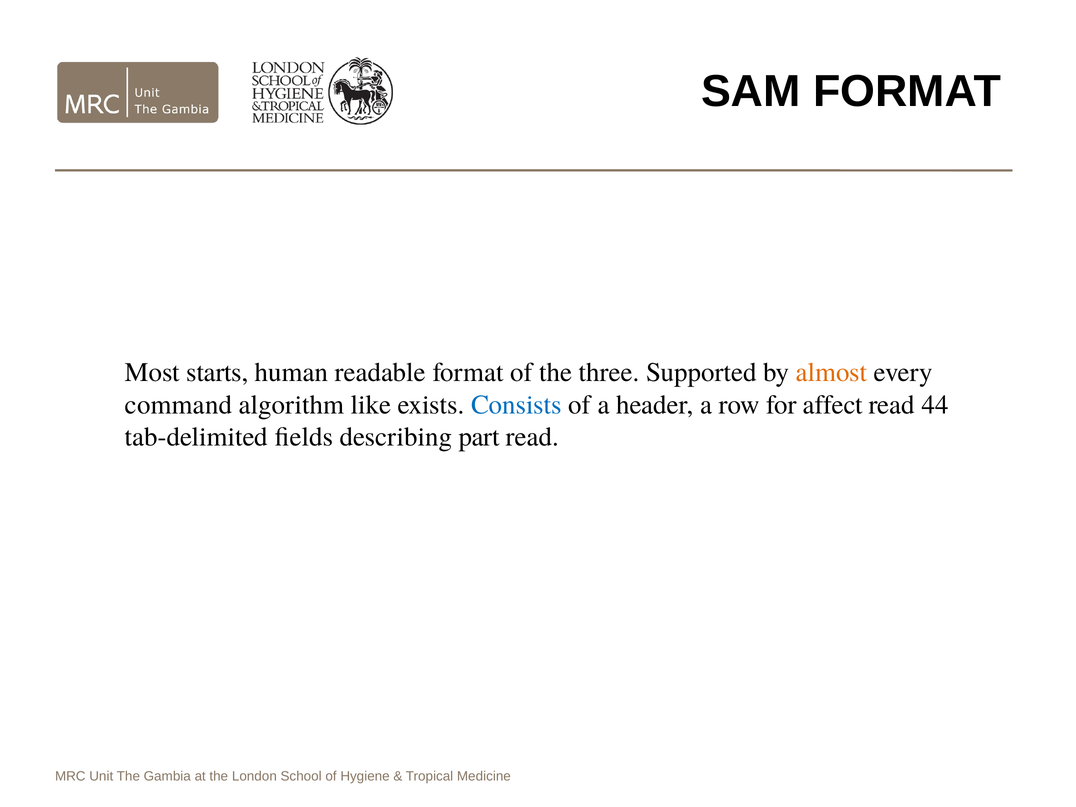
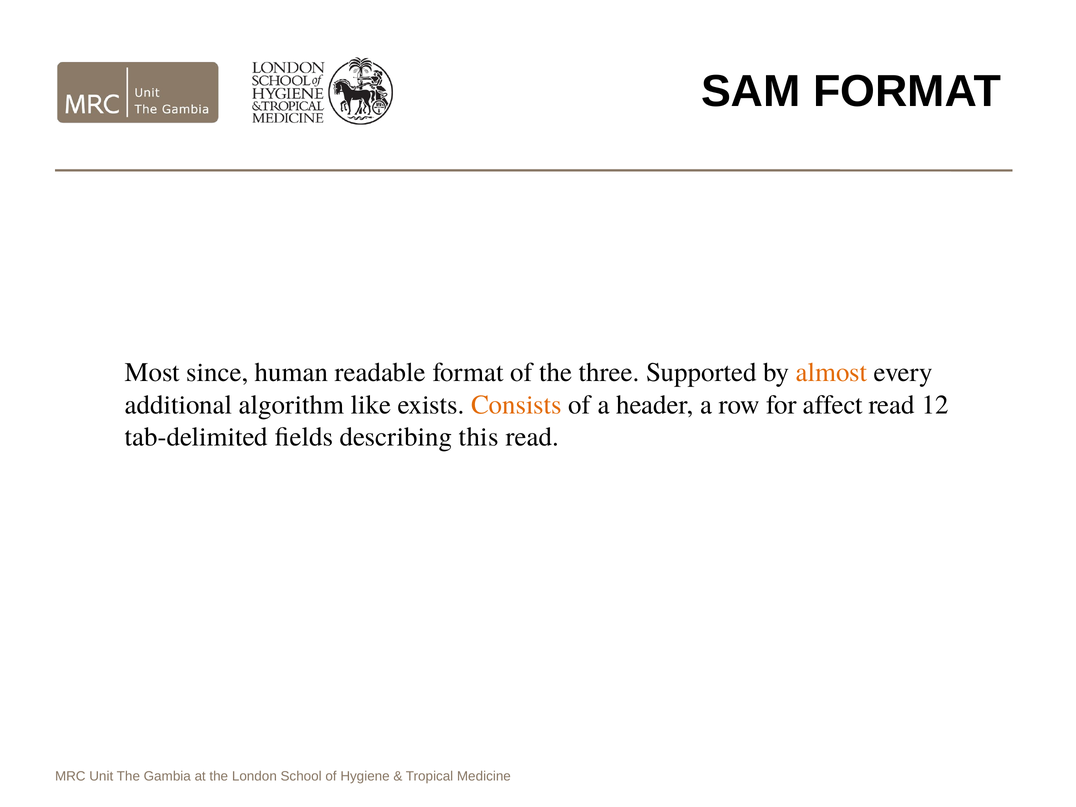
starts: starts -> since
command: command -> additional
Consists colour: blue -> orange
44: 44 -> 12
part: part -> this
